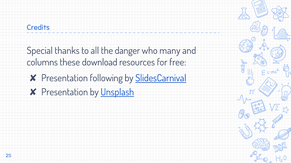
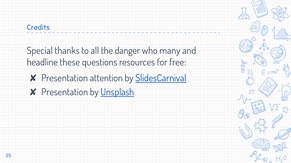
columns: columns -> headline
download: download -> questions
following: following -> attention
